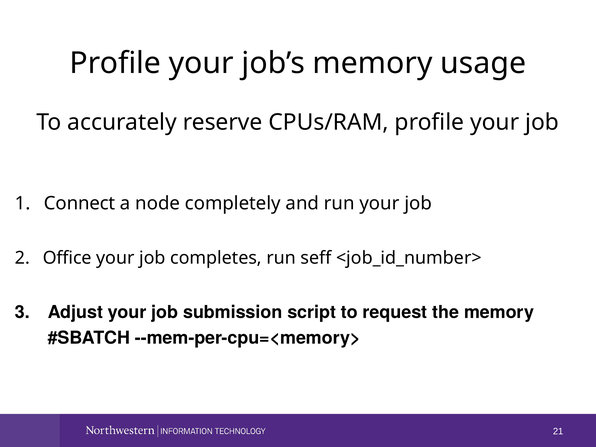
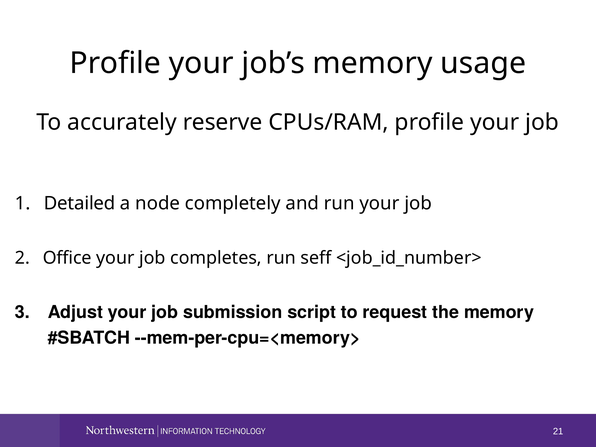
Connect: Connect -> Detailed
